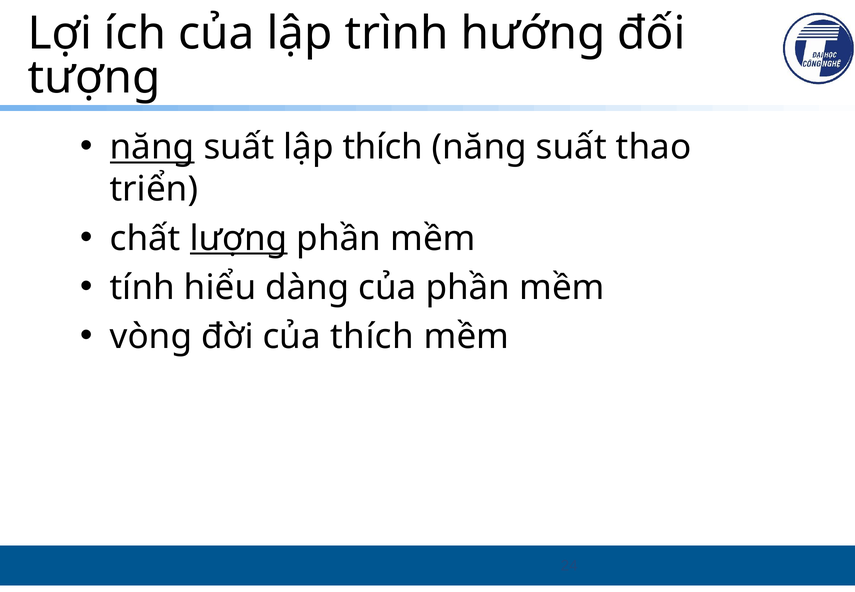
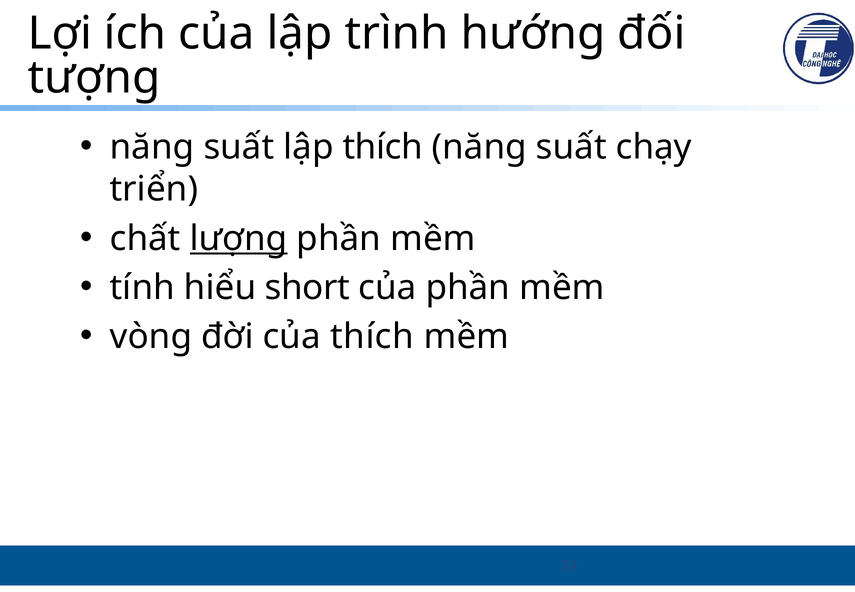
năng at (152, 147) underline: present -> none
thao: thao -> chạy
dàng: dàng -> short
